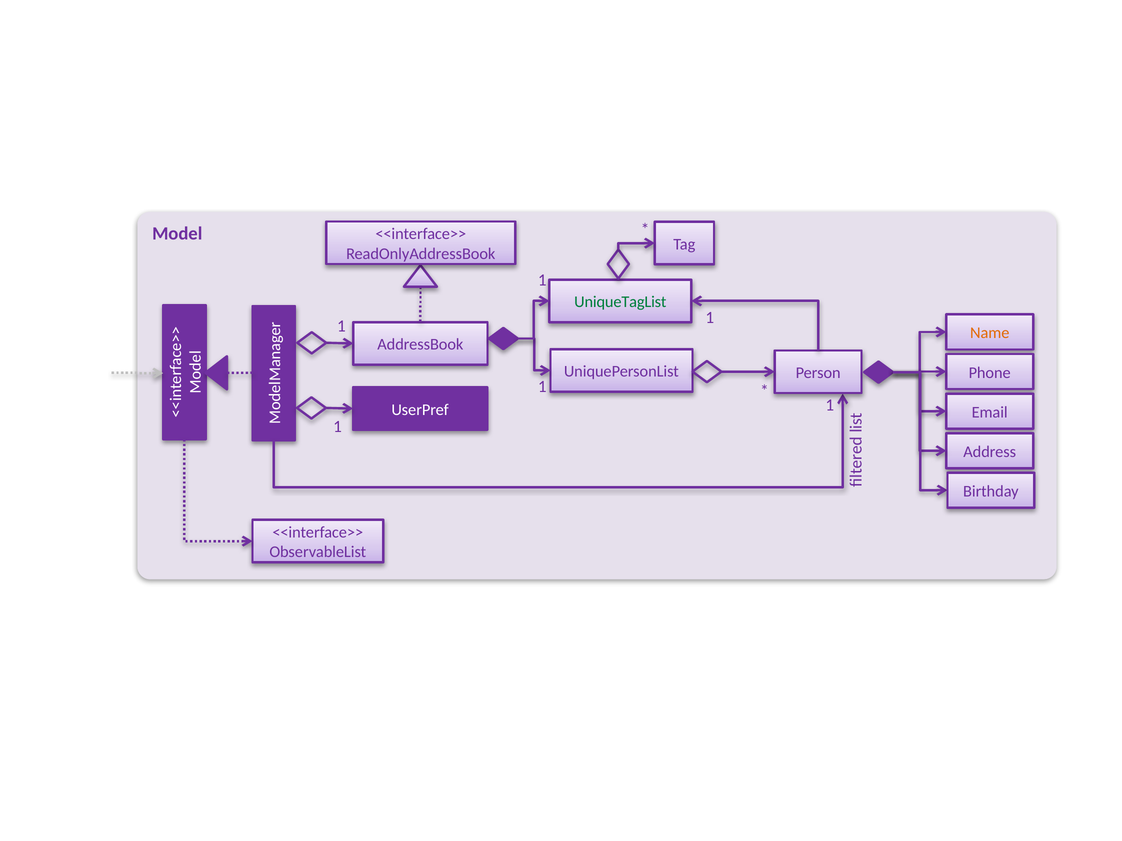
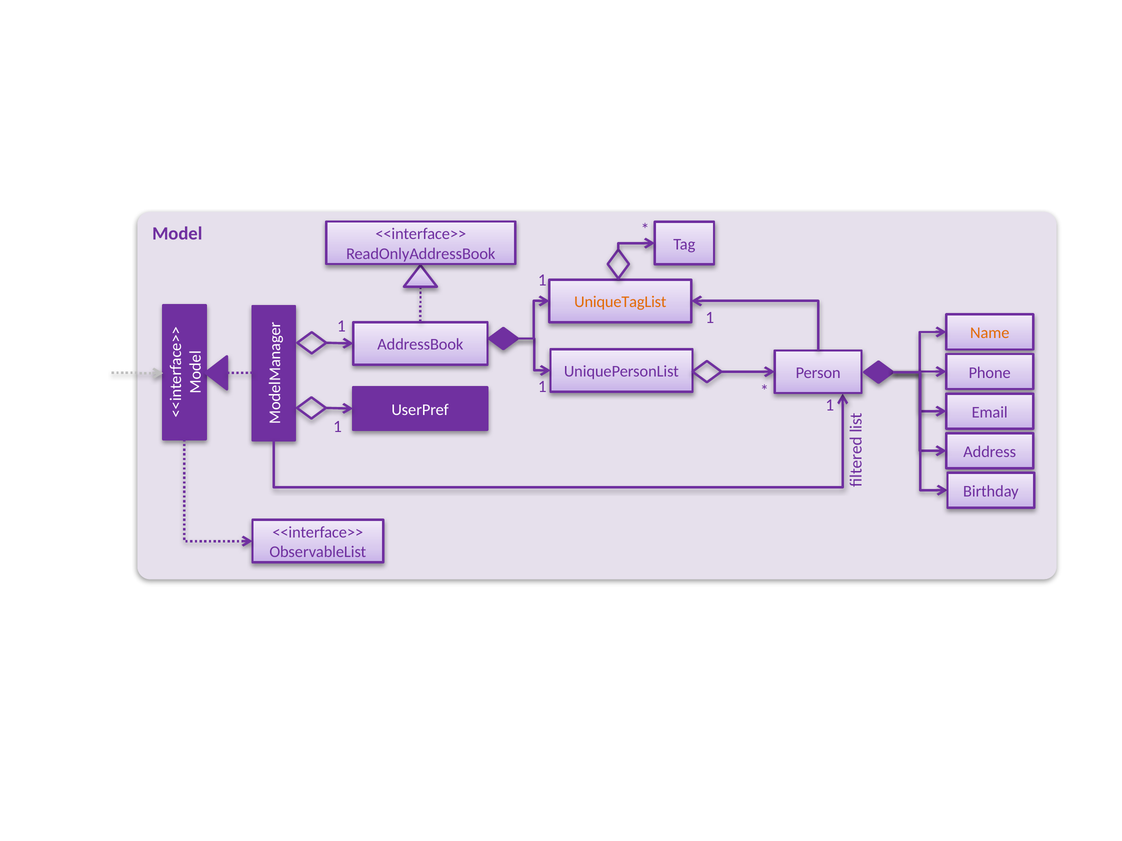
UniqueTagList colour: green -> orange
